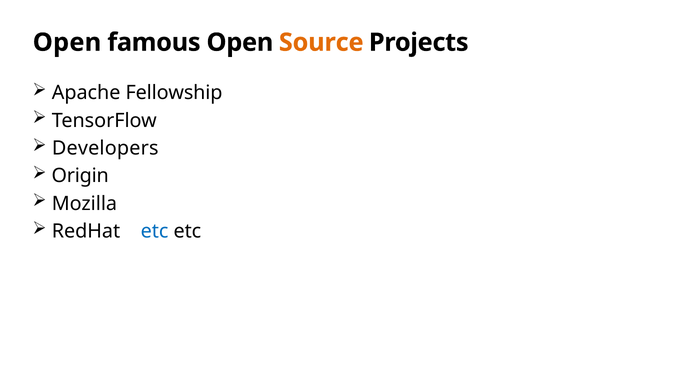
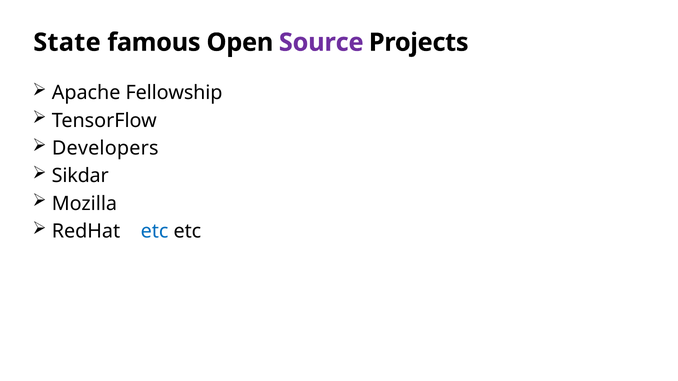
Open at (67, 42): Open -> State
Source colour: orange -> purple
Origin: Origin -> Sikdar
